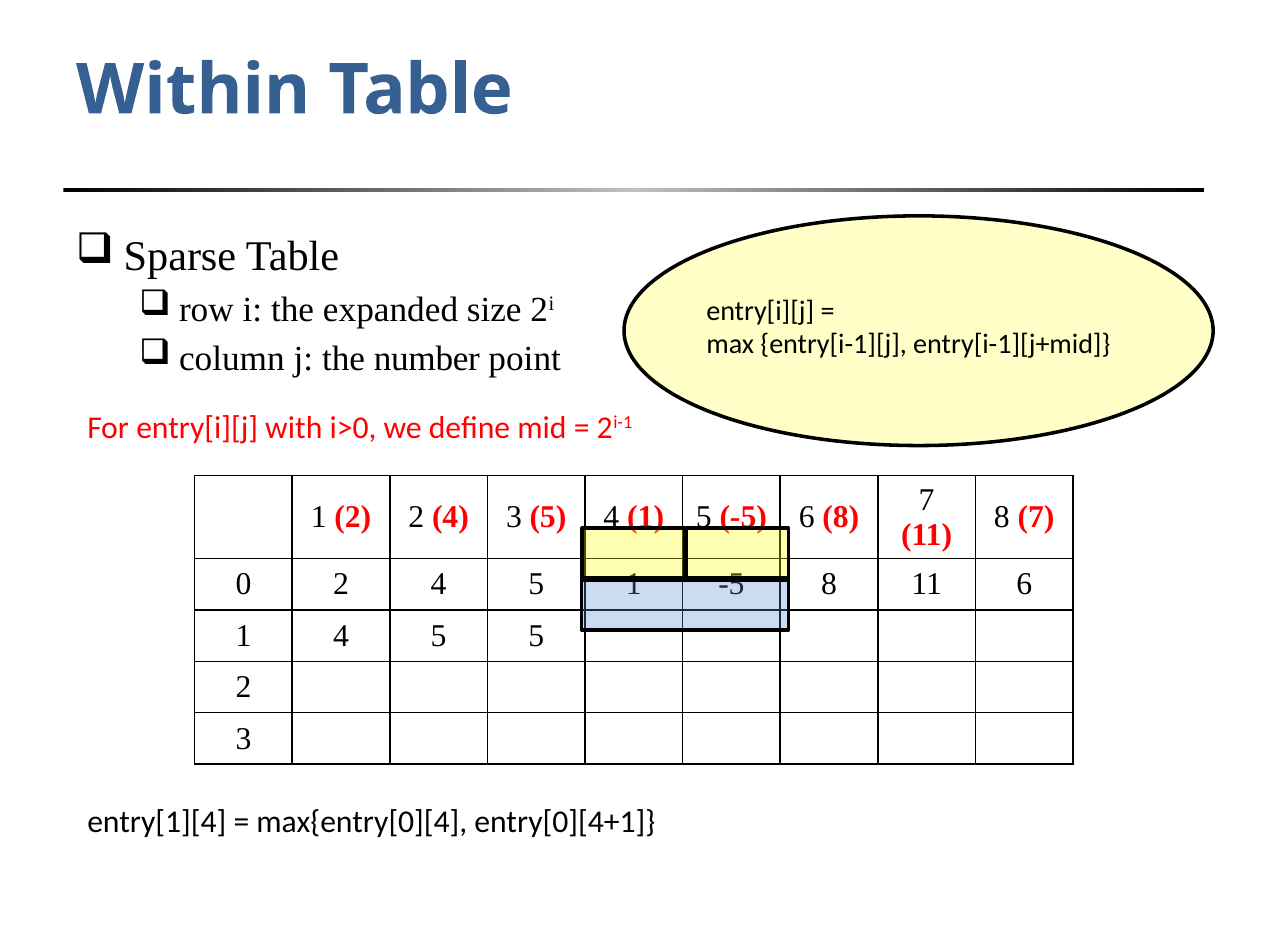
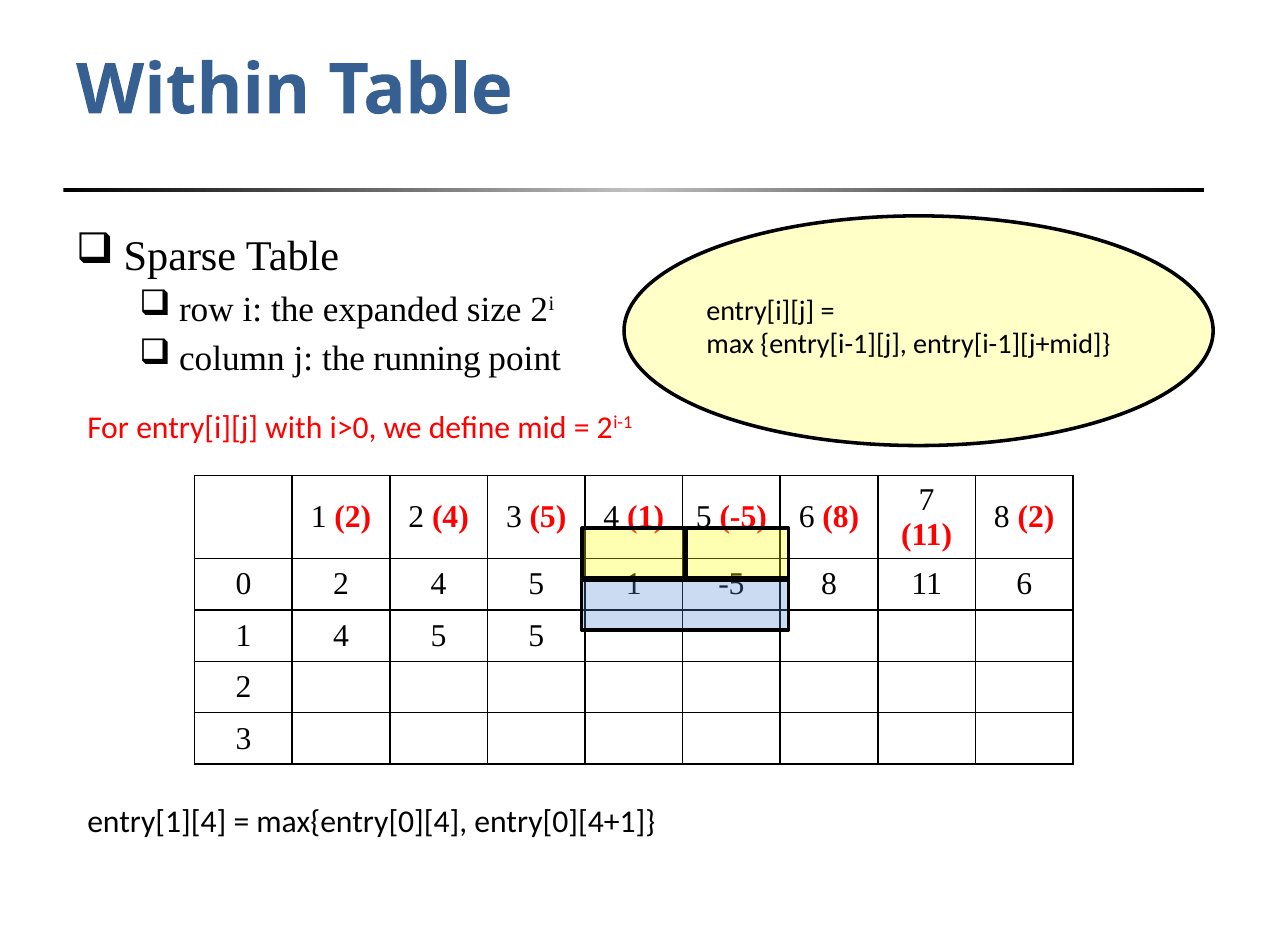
number: number -> running
7 at (1036, 517): 7 -> 2
